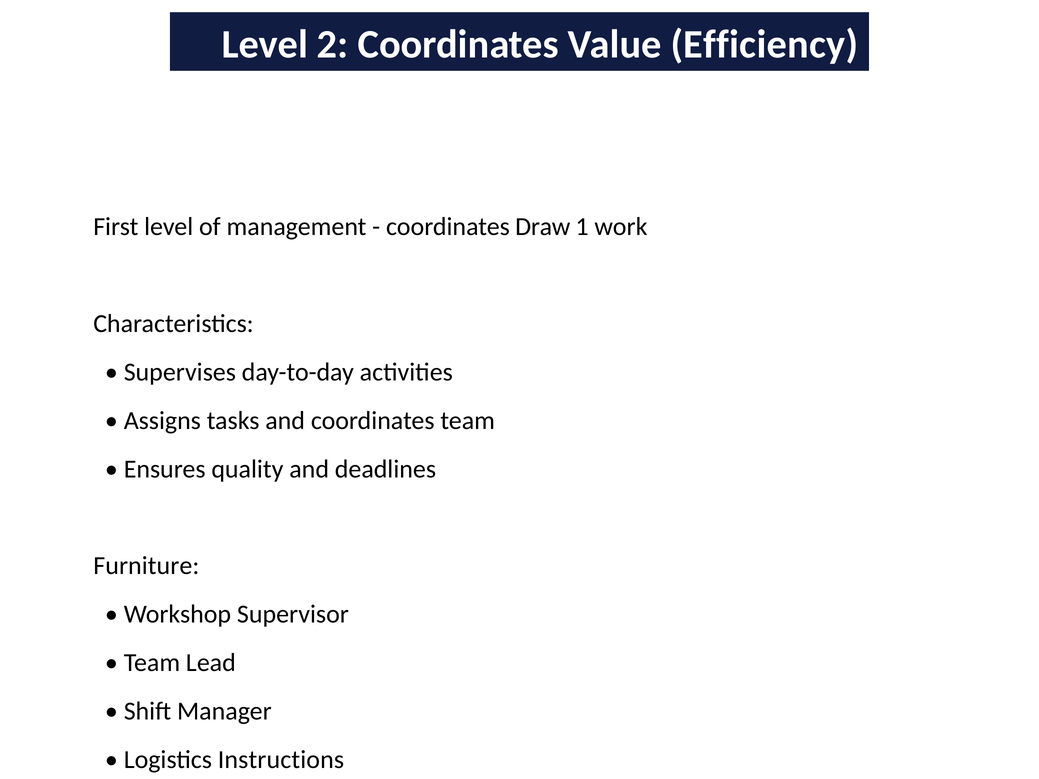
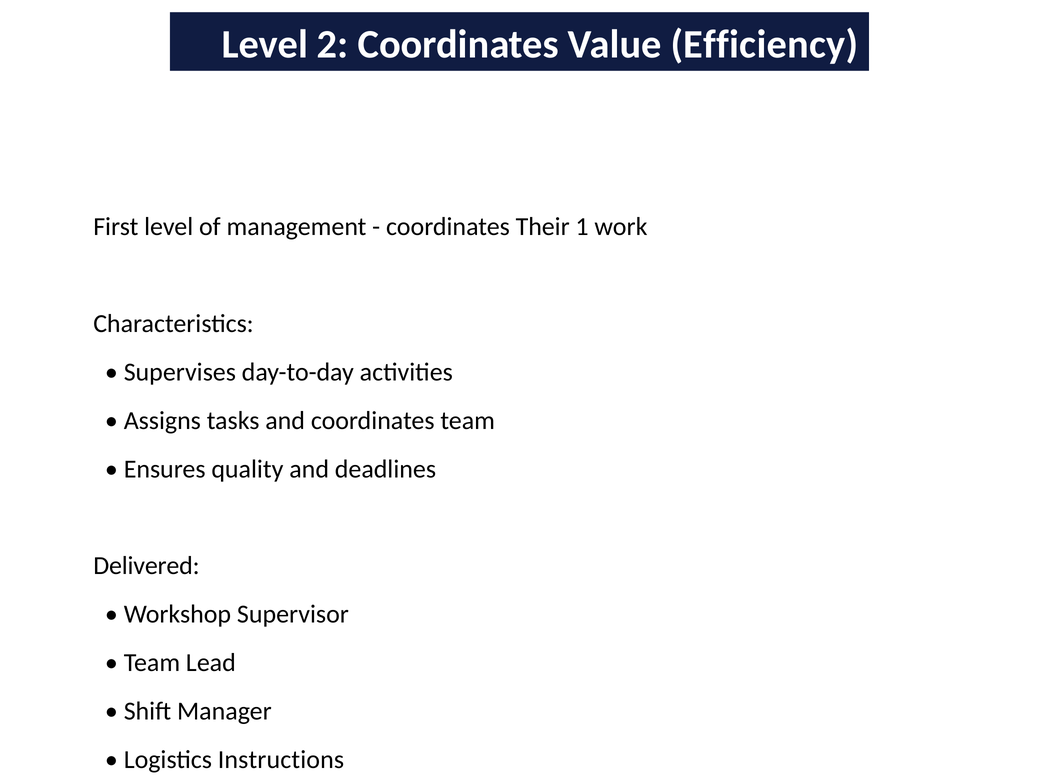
Draw: Draw -> Their
Furniture: Furniture -> Delivered
